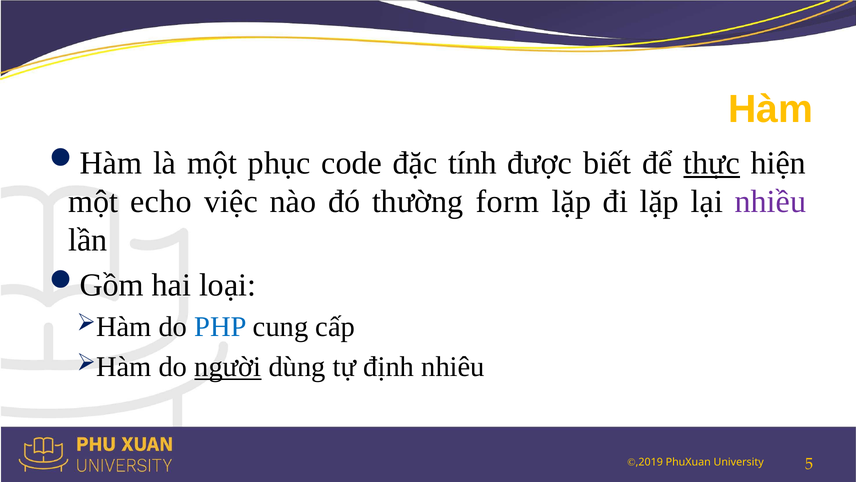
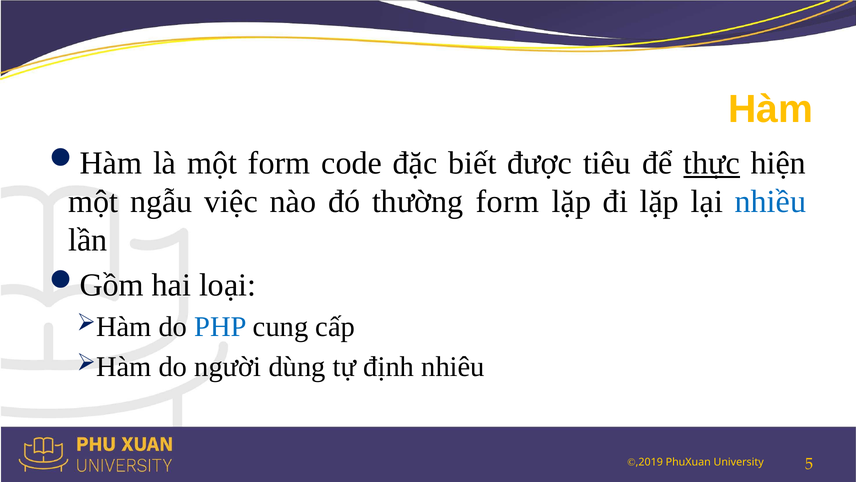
một phục: phục -> form
tính: tính -> biết
biết: biết -> tiêu
echo: echo -> ngẫu
nhiều colour: purple -> blue
người underline: present -> none
